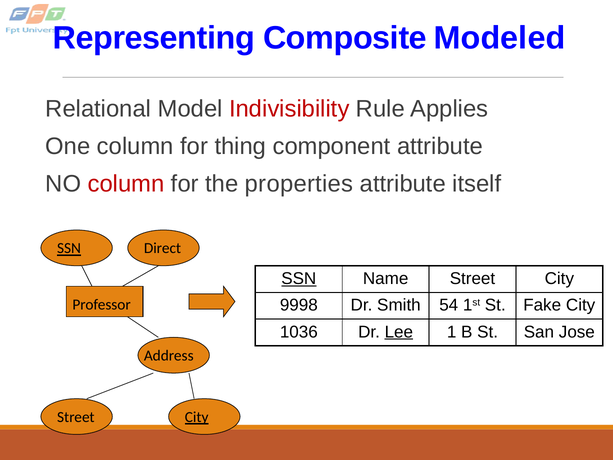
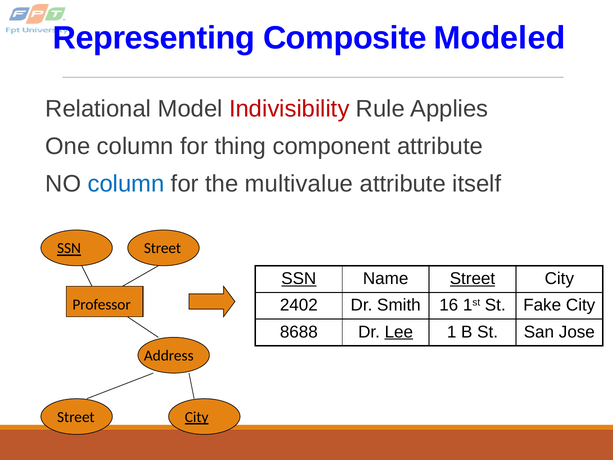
column at (126, 184) colour: red -> blue
properties: properties -> multivalue
SSN Direct: Direct -> Street
Street at (472, 279) underline: none -> present
9998: 9998 -> 2402
54: 54 -> 16
1036: 1036 -> 8688
